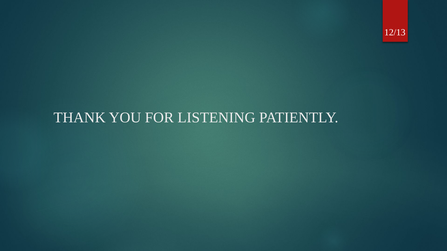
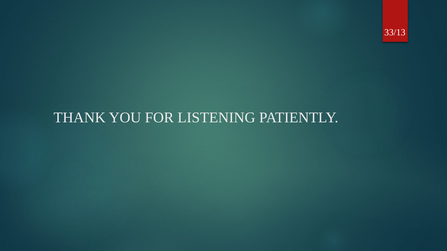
12/13: 12/13 -> 33/13
